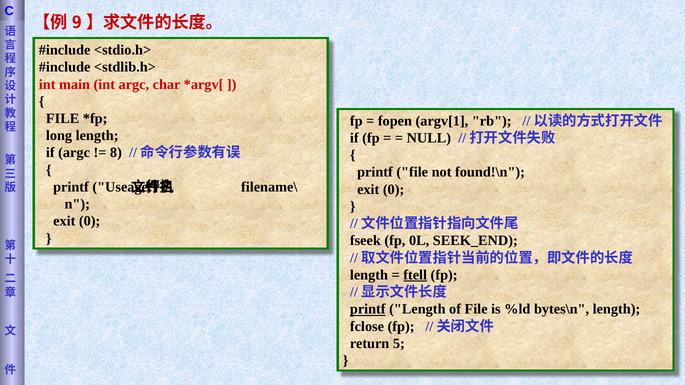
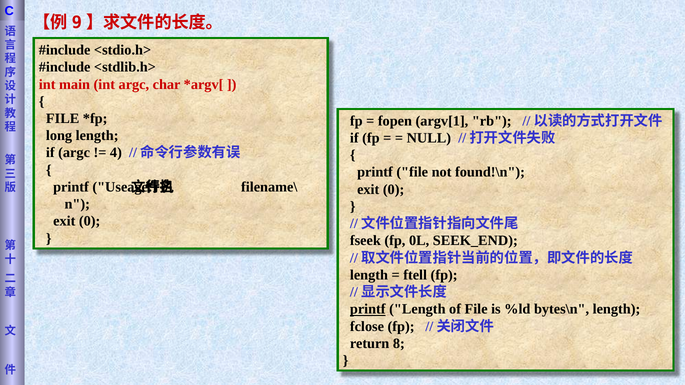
8: 8 -> 4
ftell underline: present -> none
5: 5 -> 8
